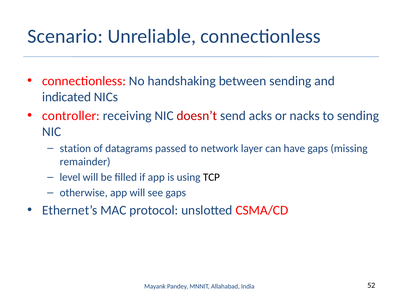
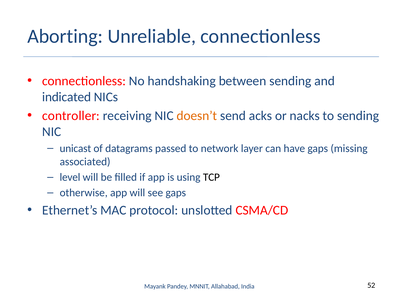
Scenario: Scenario -> Aborting
doesn’t colour: red -> orange
station: station -> unicast
remainder: remainder -> associated
